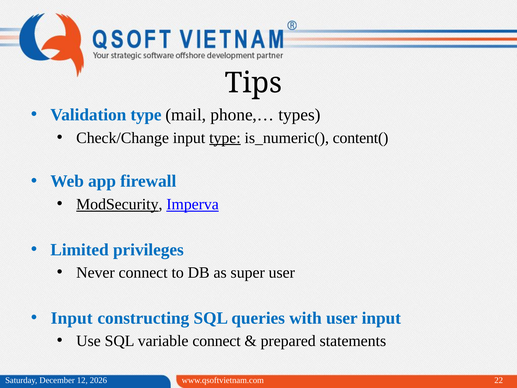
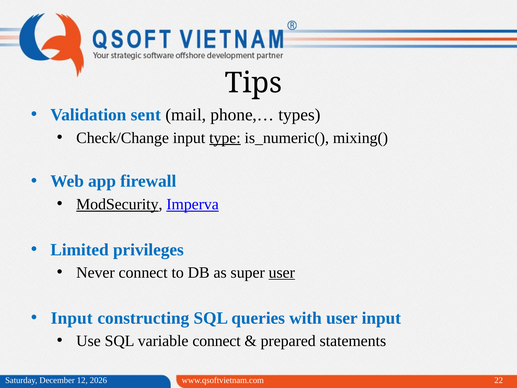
Validation type: type -> sent
content(: content( -> mixing(
user at (282, 272) underline: none -> present
